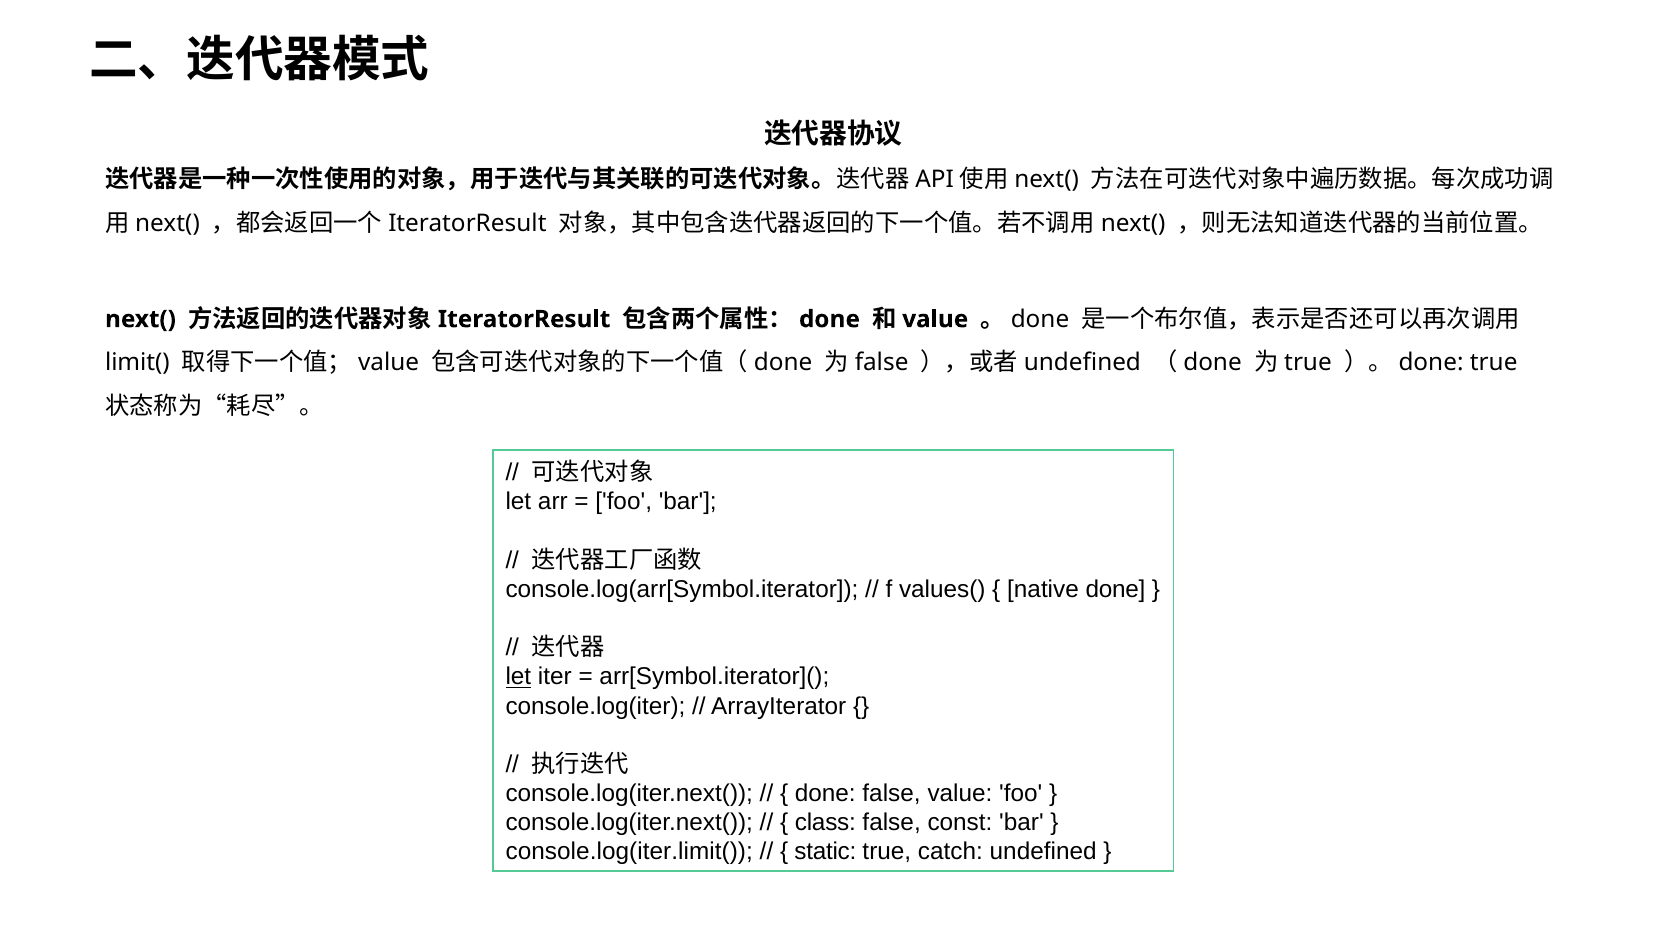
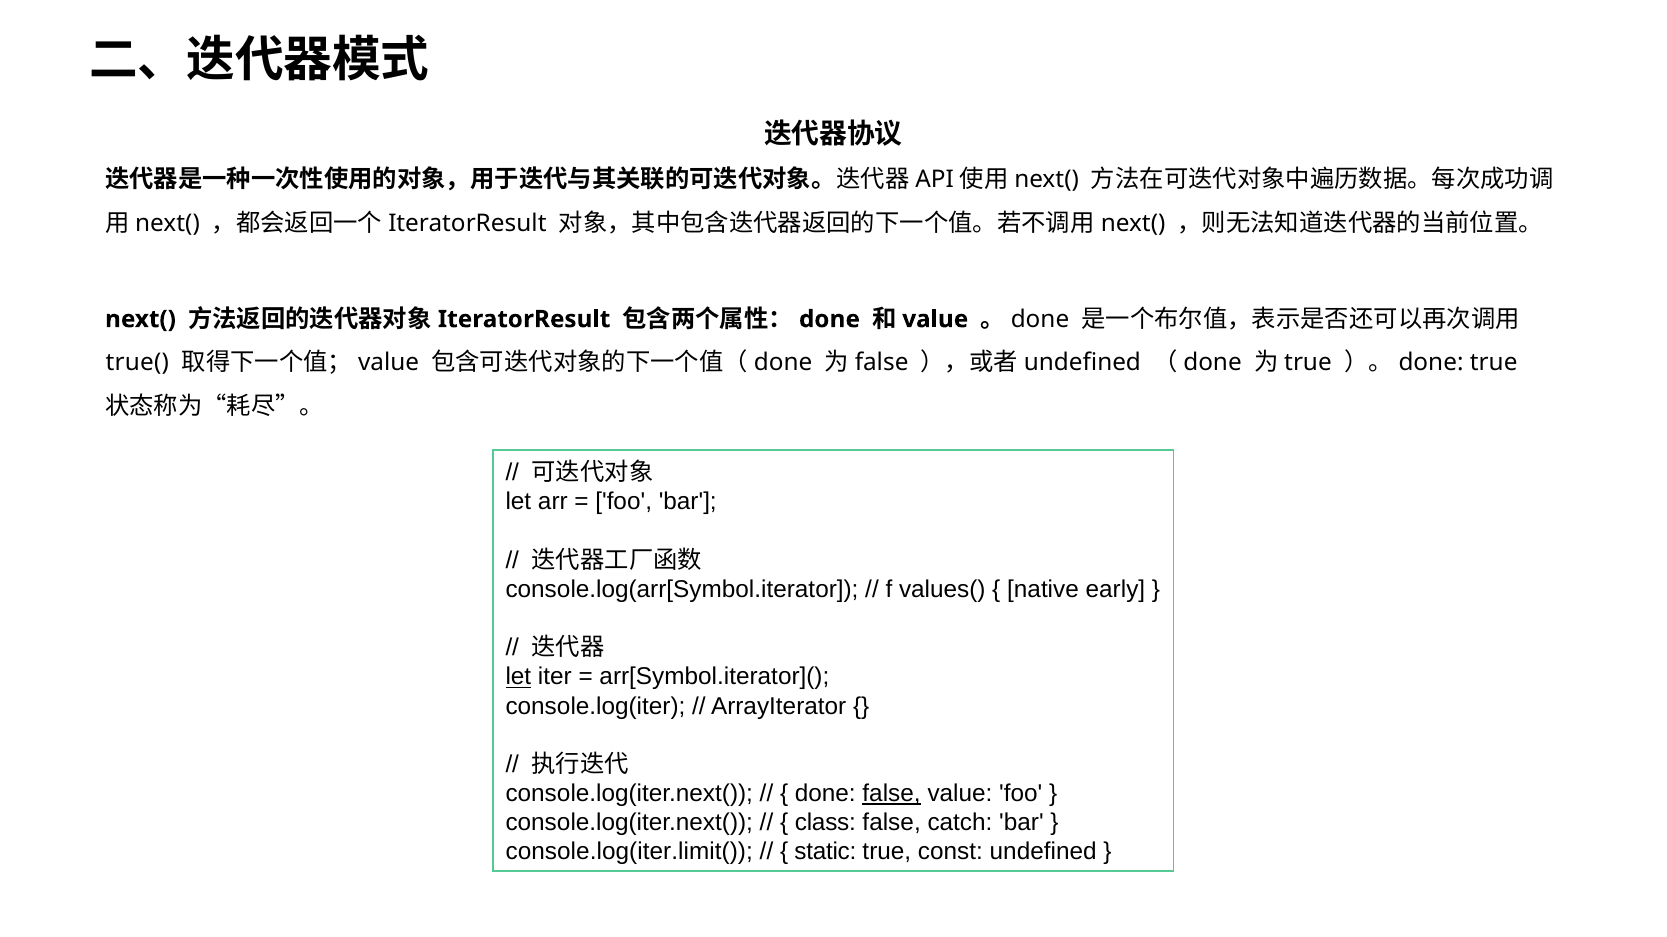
limit(: limit( -> true(
native done: done -> early
false at (892, 794) underline: none -> present
const: const -> catch
catch: catch -> const
